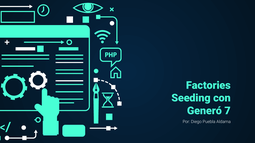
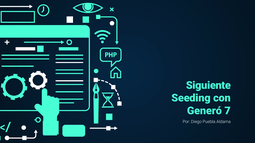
Factories: Factories -> Siguiente
